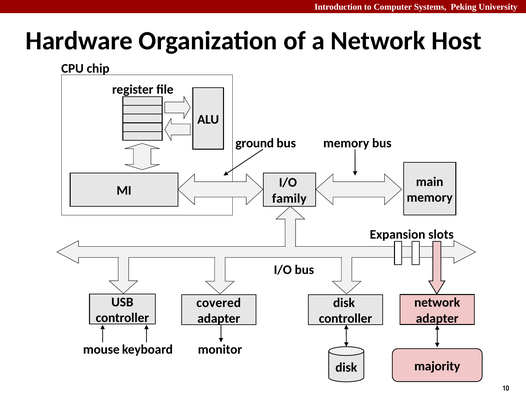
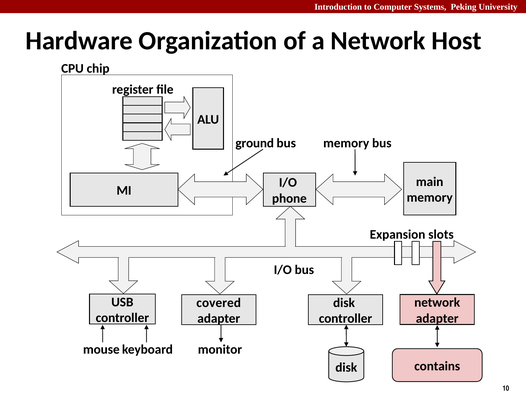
family: family -> phone
majority: majority -> contains
